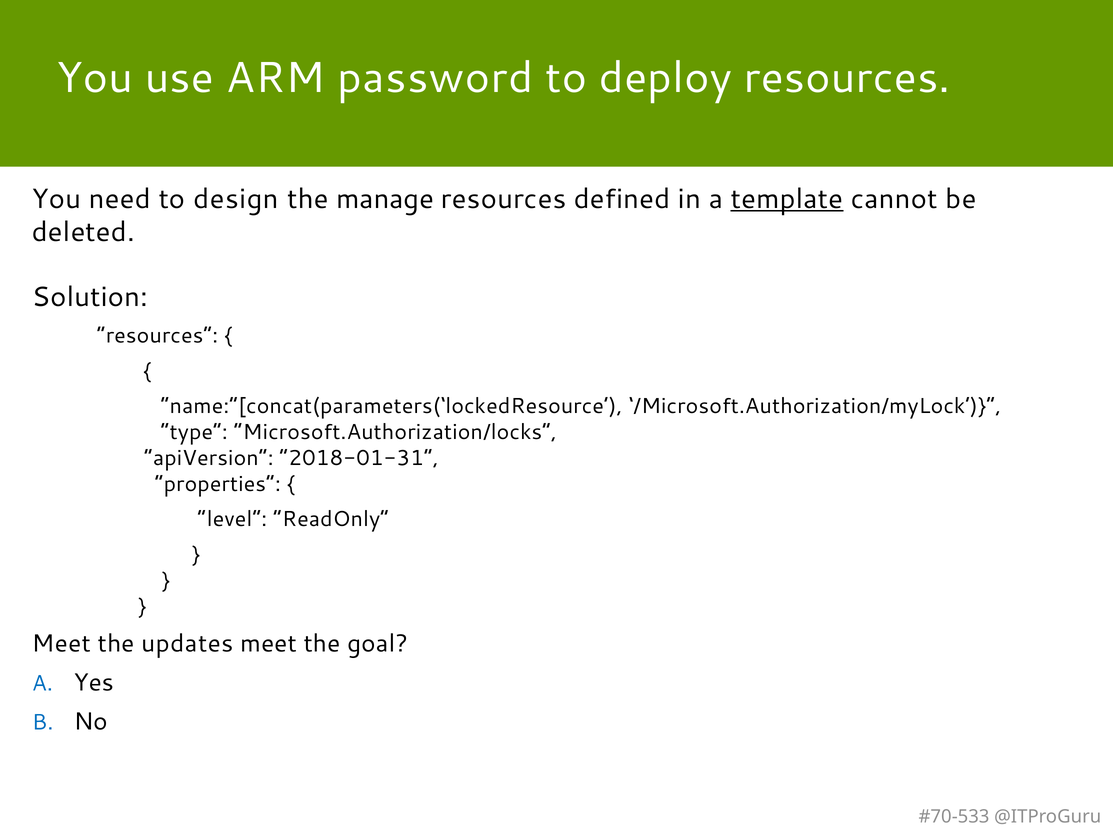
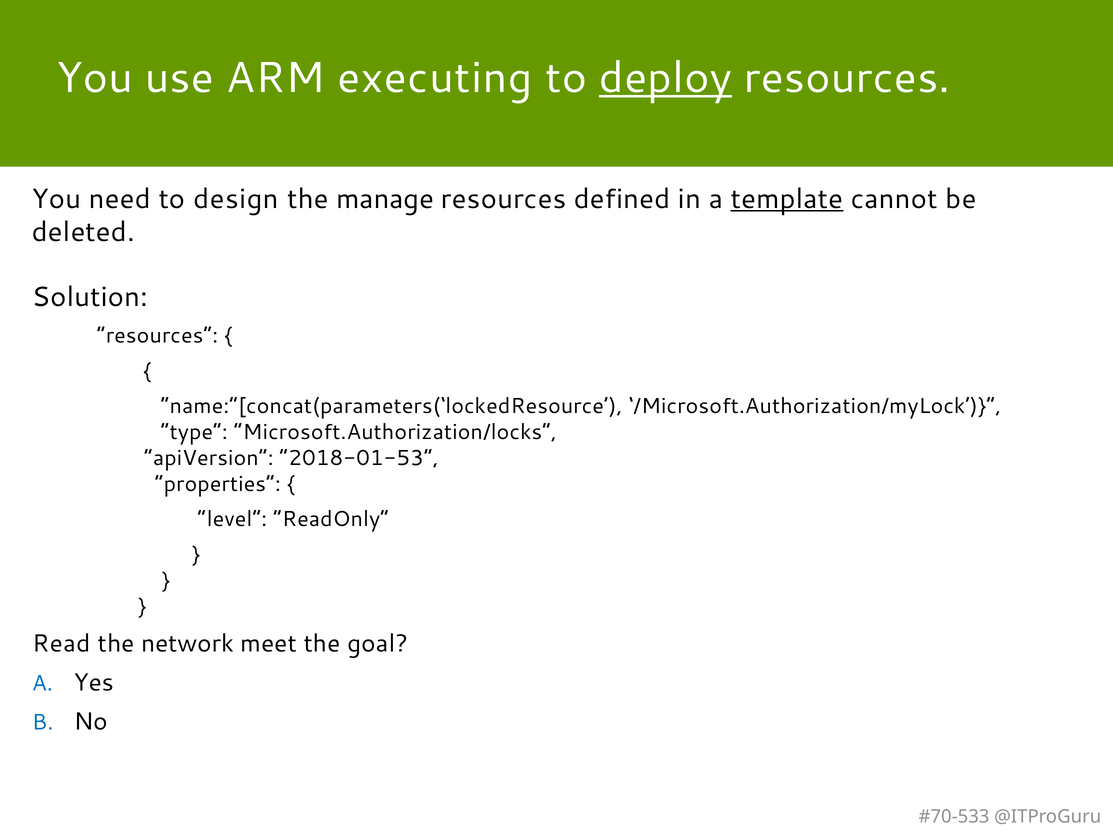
password: password -> executing
deploy underline: none -> present
2018-01-31: 2018-01-31 -> 2018-01-53
Meet at (61, 644): Meet -> Read
updates: updates -> network
